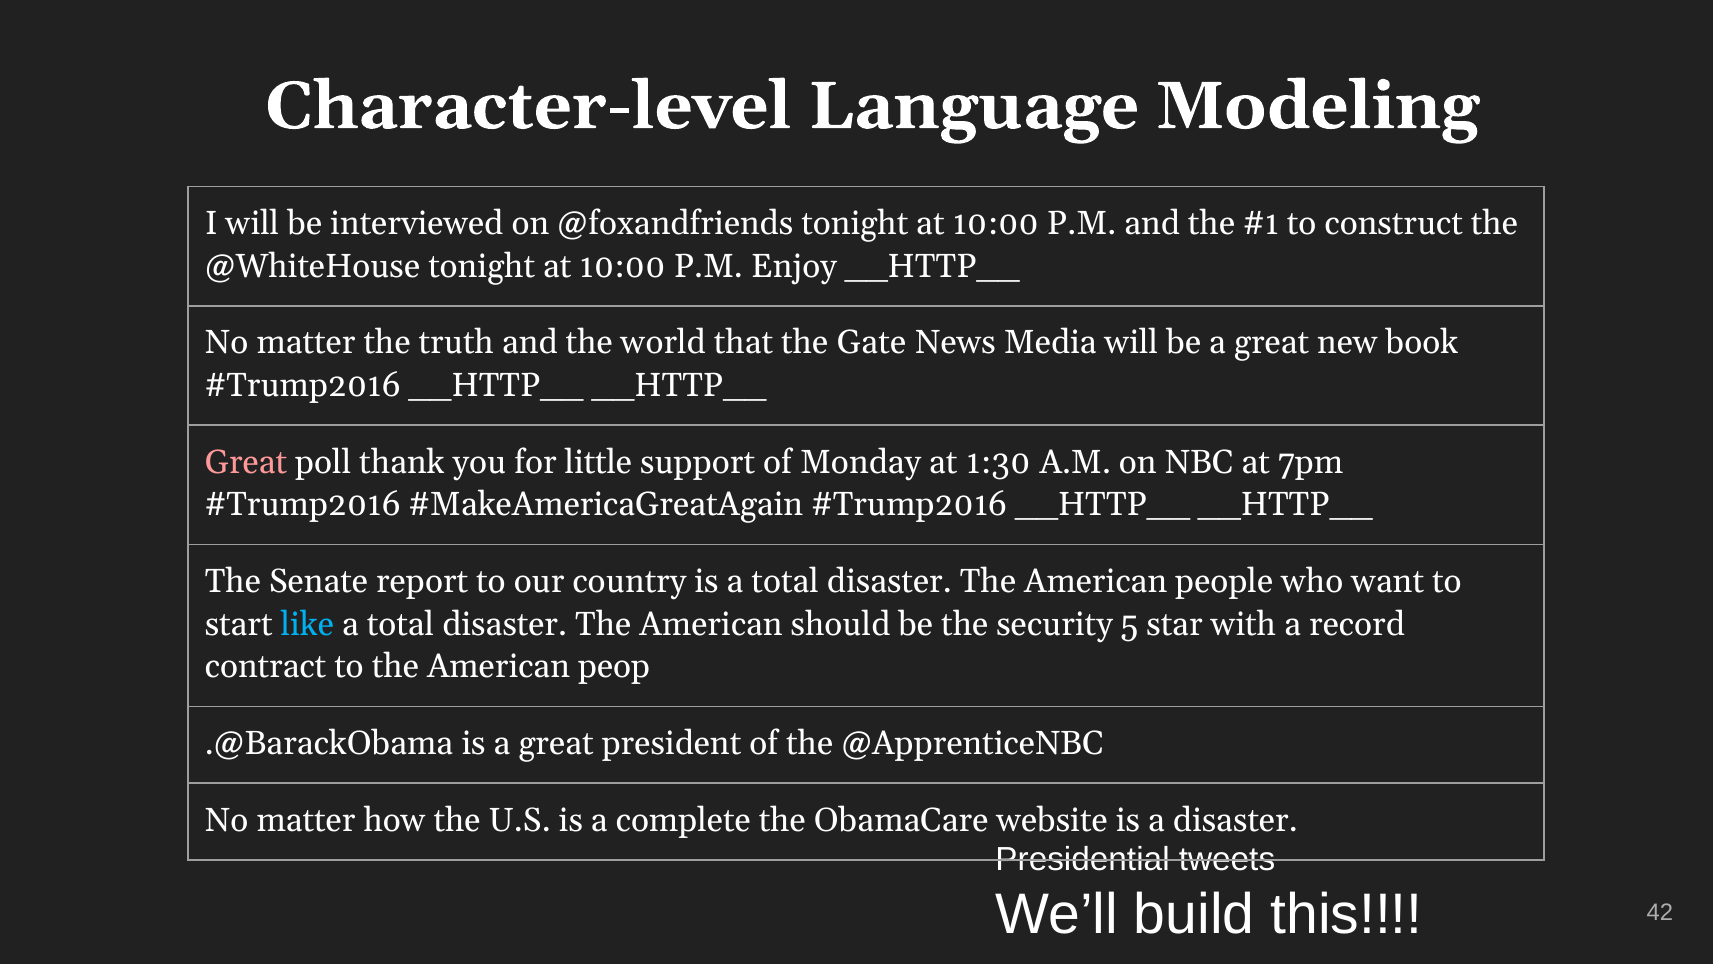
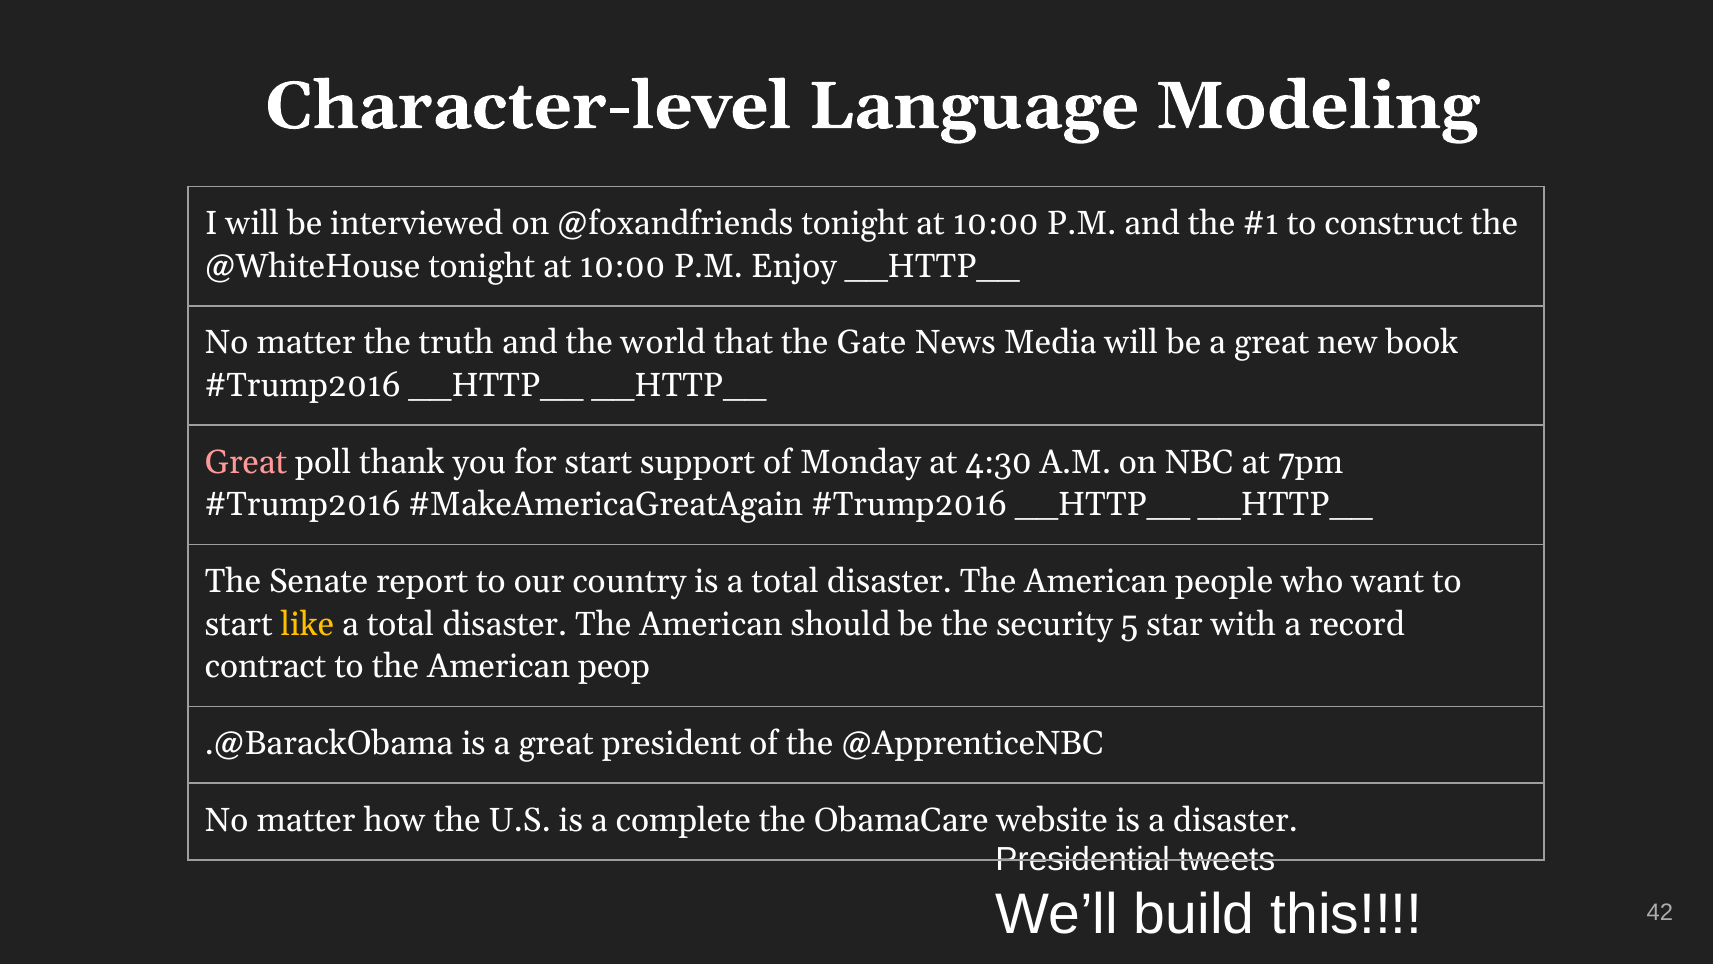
for little: little -> start
1:30: 1:30 -> 4:30
like colour: light blue -> yellow
